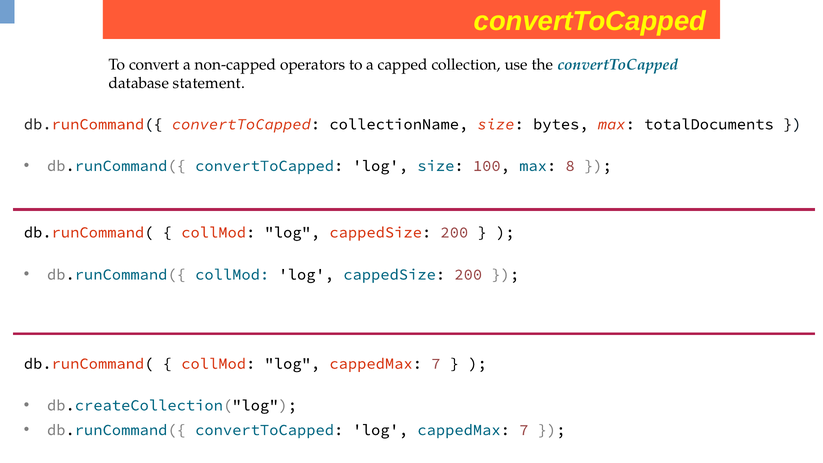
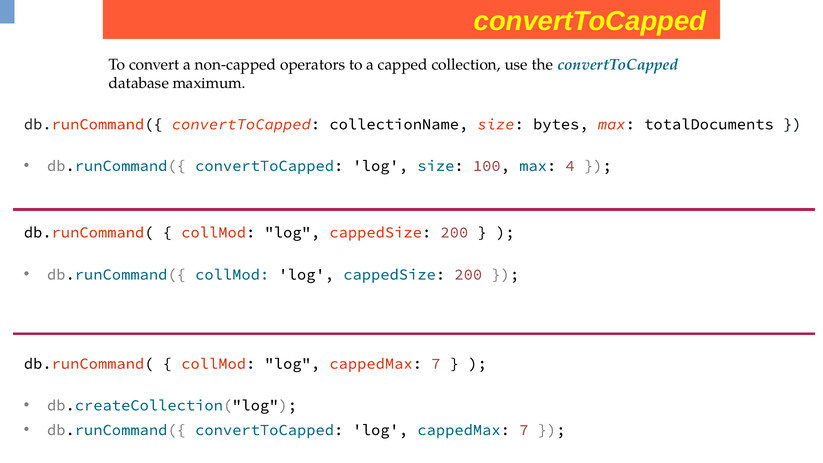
statement: statement -> maximum
8: 8 -> 4
